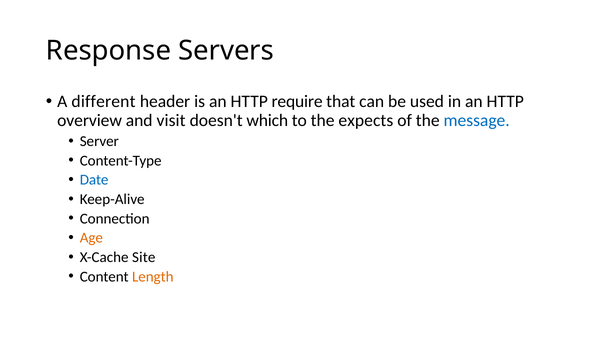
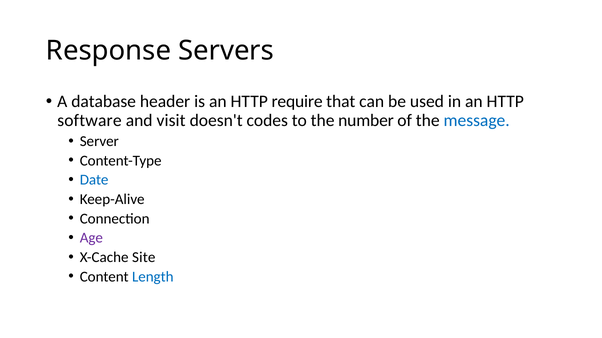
different: different -> database
overview: overview -> software
which: which -> codes
expects: expects -> number
Age colour: orange -> purple
Length colour: orange -> blue
